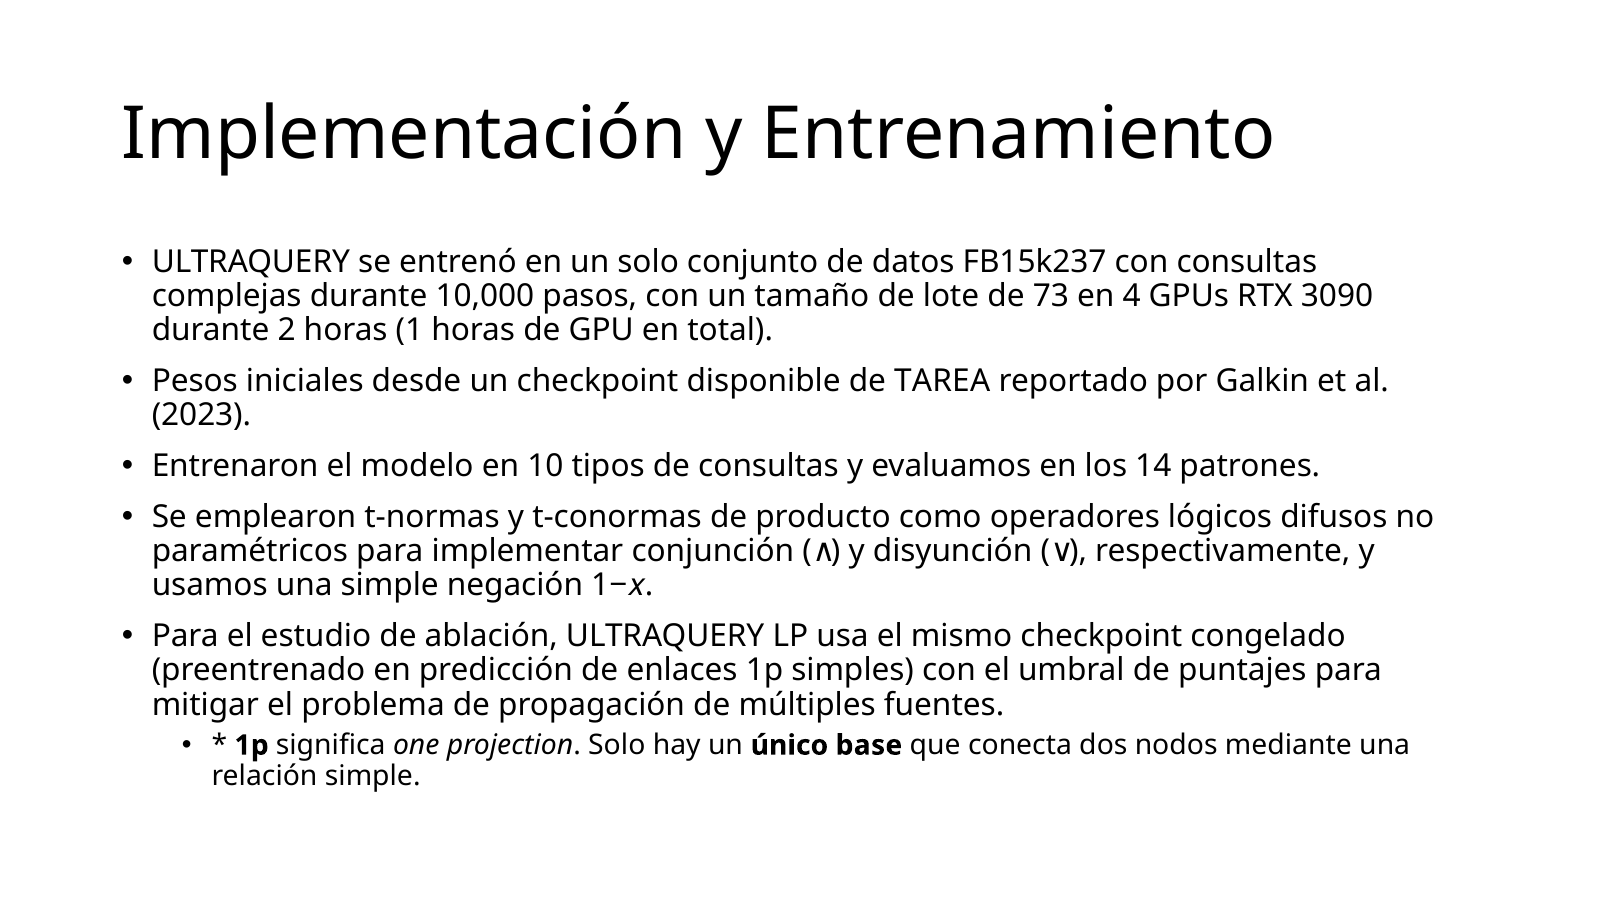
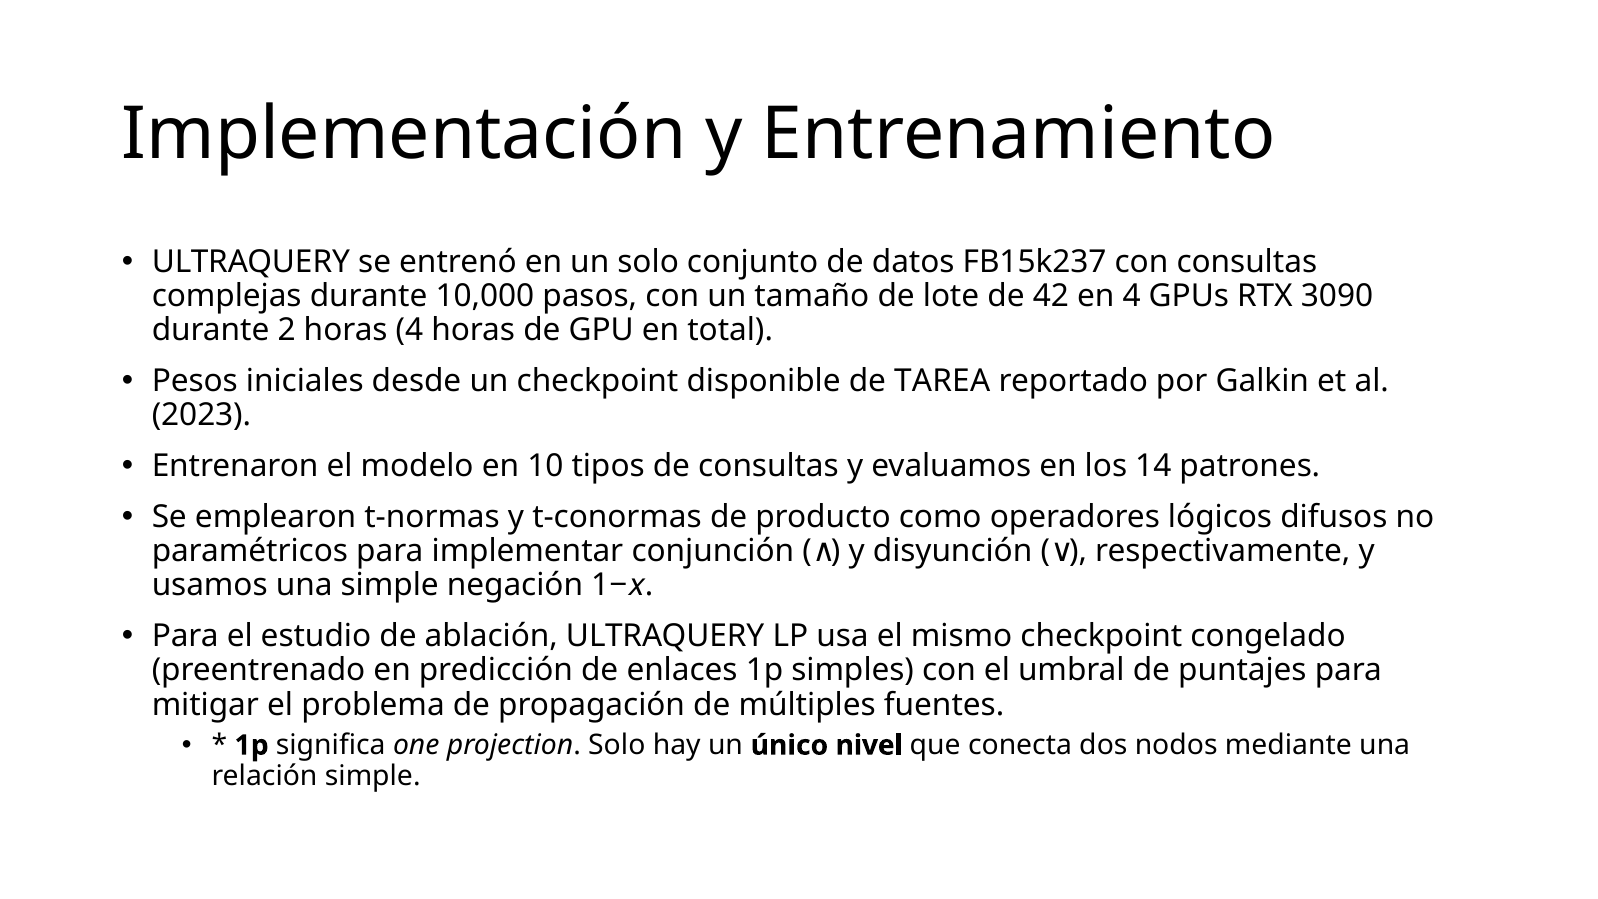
73: 73 -> 42
horas 1: 1 -> 4
base: base -> nivel
